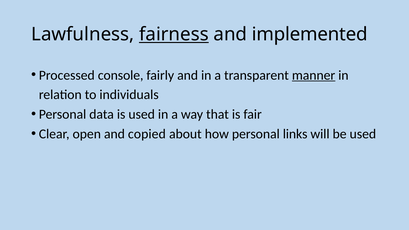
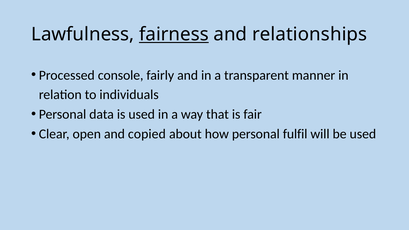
implemented: implemented -> relationships
manner underline: present -> none
links: links -> fulfil
